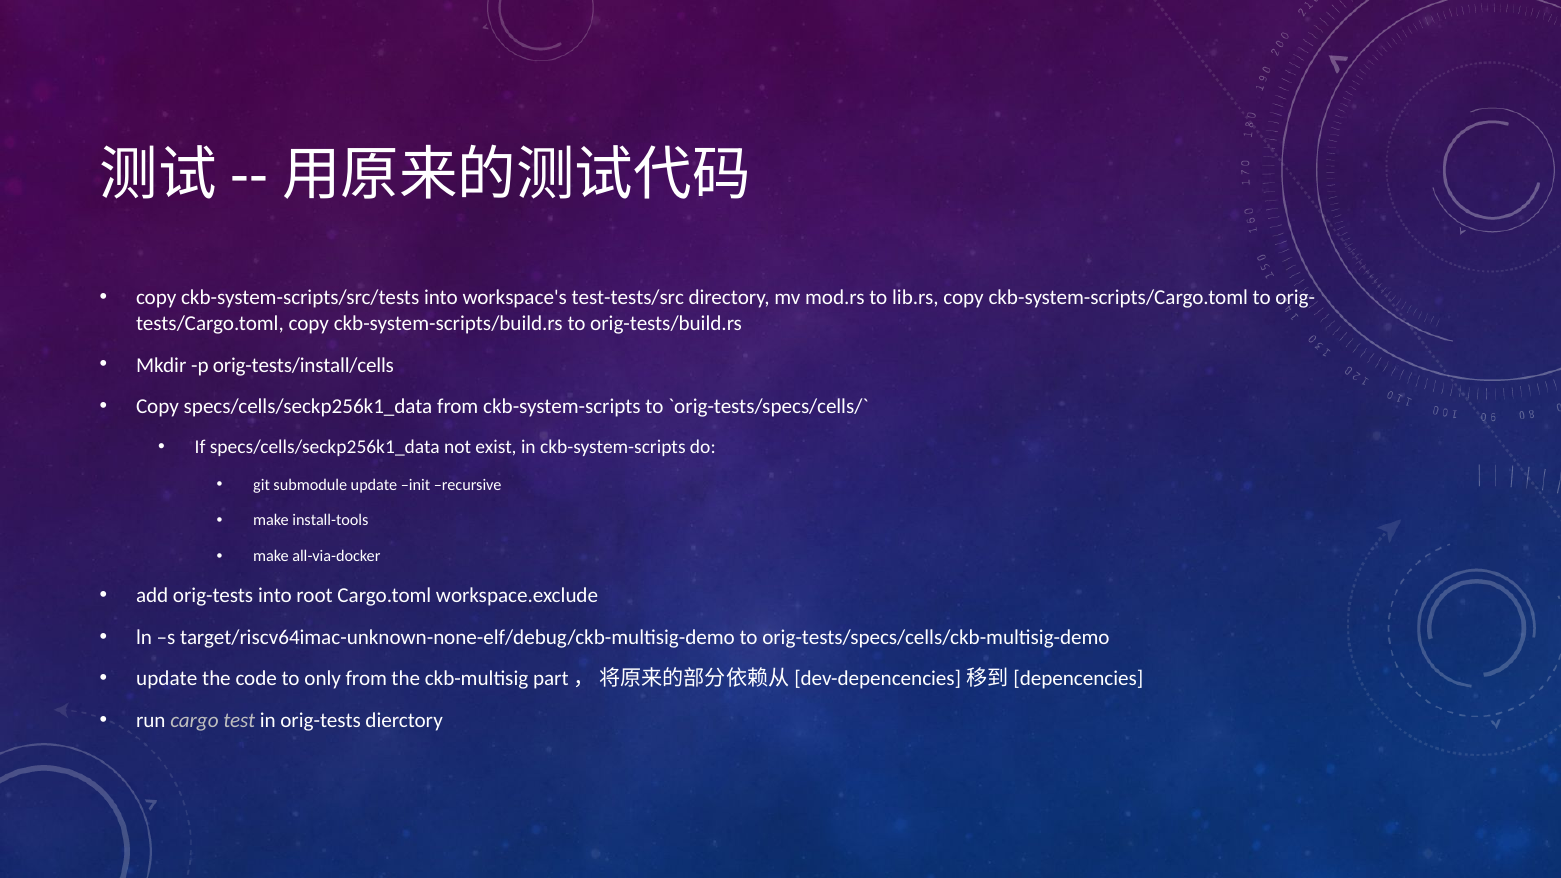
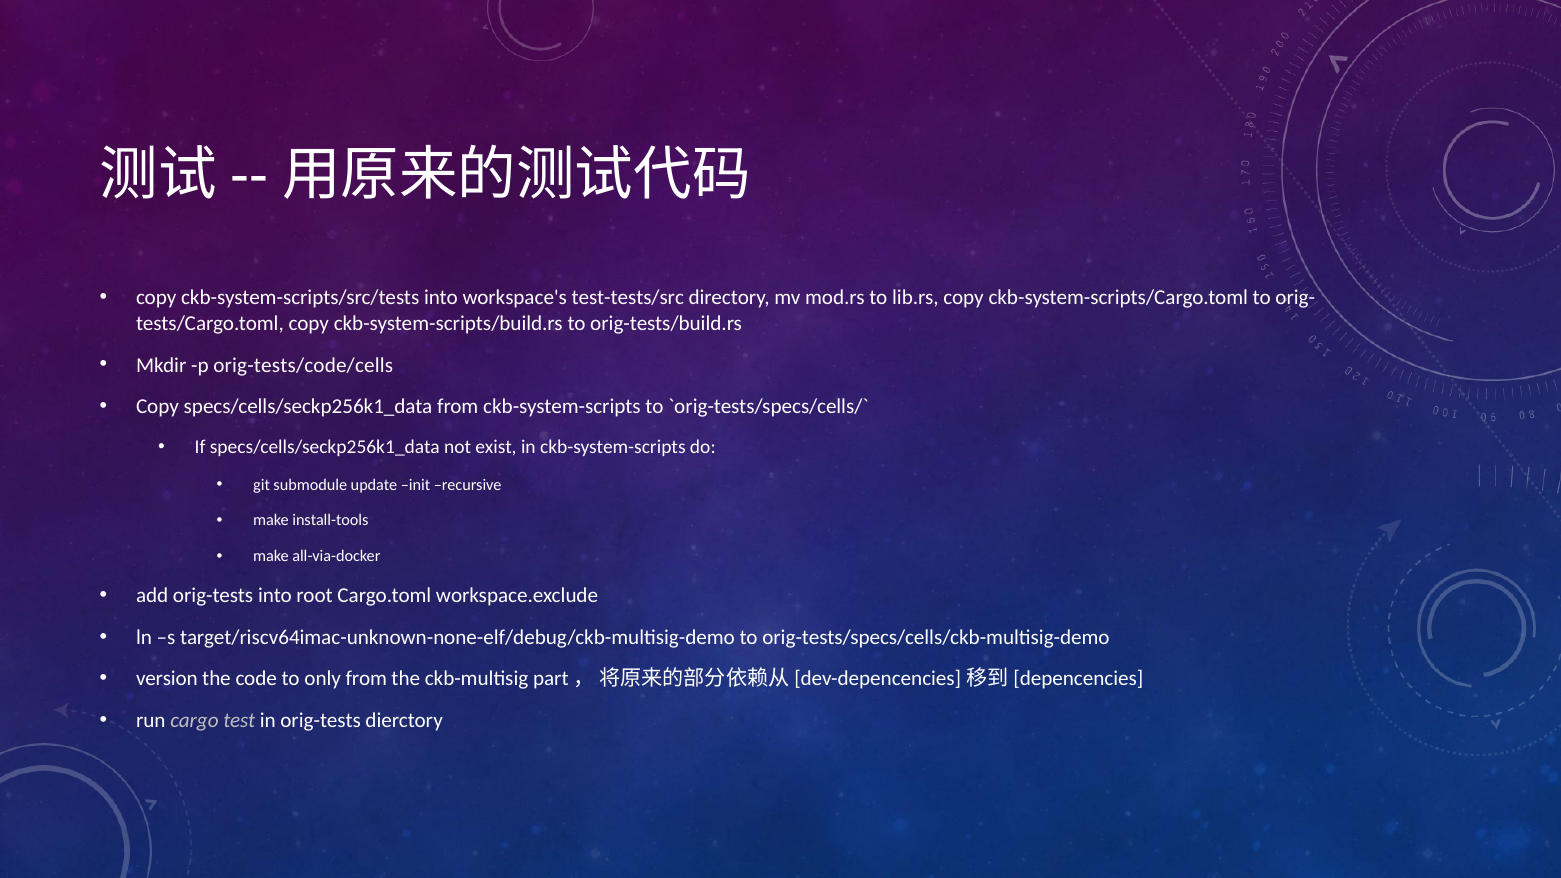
orig-tests/install/cells: orig-tests/install/cells -> orig-tests/code/cells
update at (167, 679): update -> version
